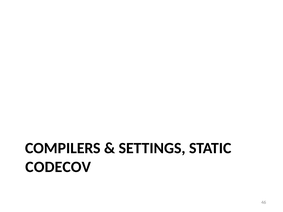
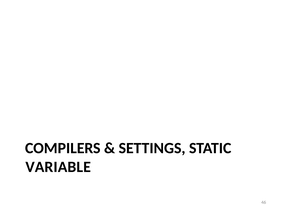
CODECOV: CODECOV -> VARIABLE
